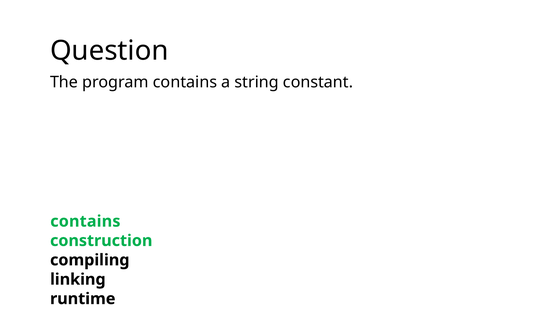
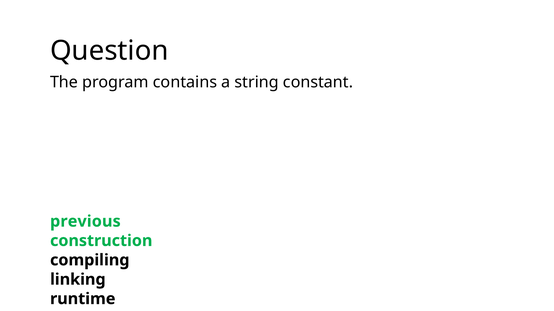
contains at (85, 222): contains -> previous
